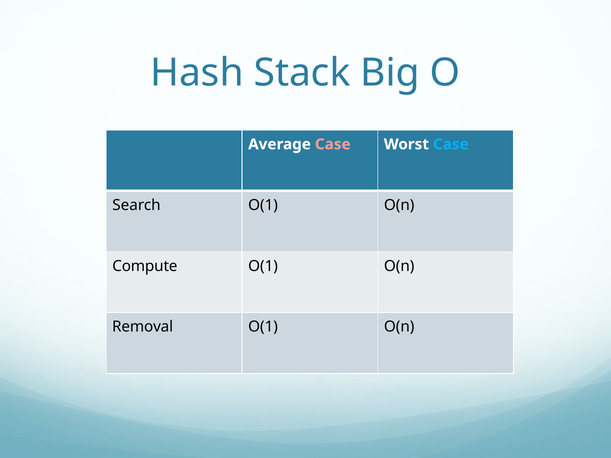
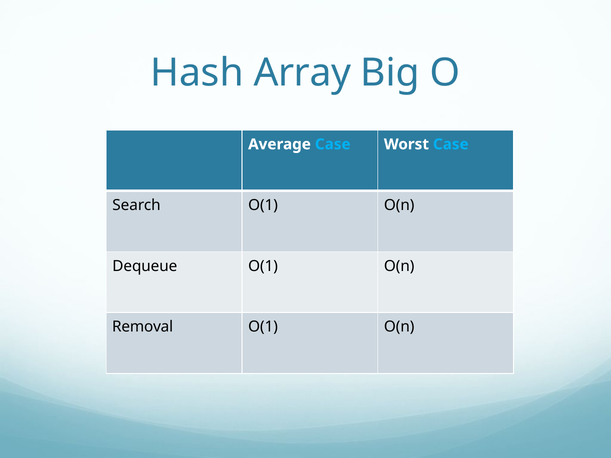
Stack: Stack -> Array
Case at (333, 144) colour: pink -> light blue
Compute: Compute -> Dequeue
